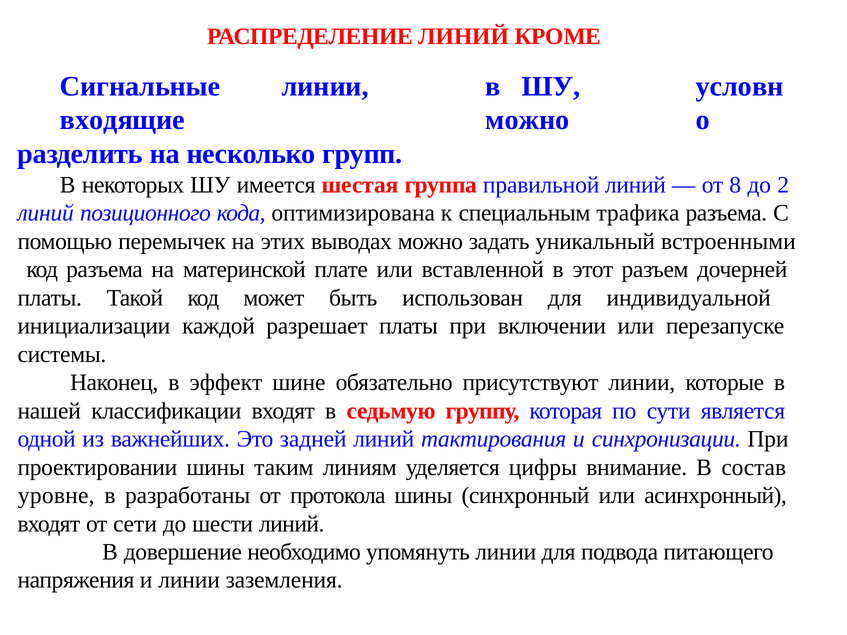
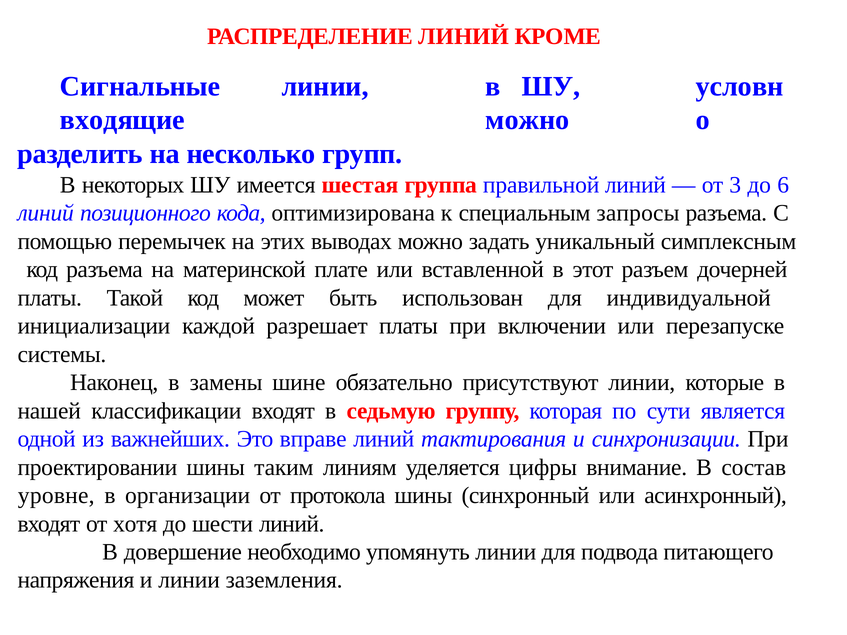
8: 8 -> 3
2: 2 -> 6
трафика: трафика -> запросы
встроенными: встроенными -> симплексным
эффект: эффект -> замены
задней: задней -> вправе
разработаны: разработаны -> организации
сети: сети -> хотя
